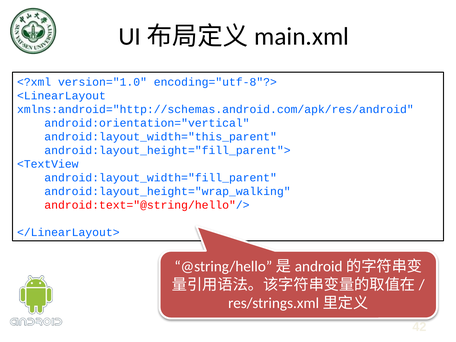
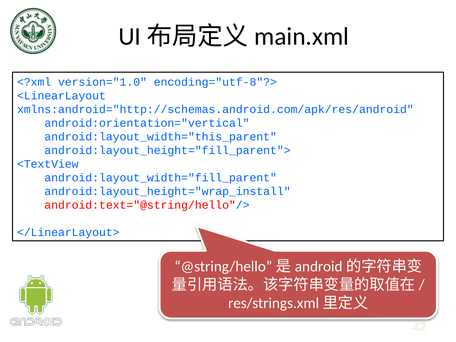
android:layout_height="wrap_walking: android:layout_height="wrap_walking -> android:layout_height="wrap_install
